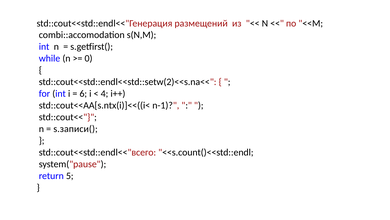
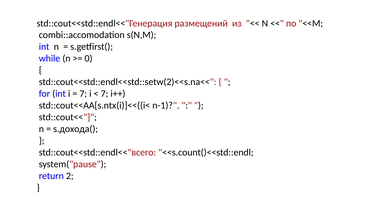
6 at (83, 93): 6 -> 7
4 at (104, 93): 4 -> 7
s.записи(: s.записи( -> s.дохода(
5: 5 -> 2
